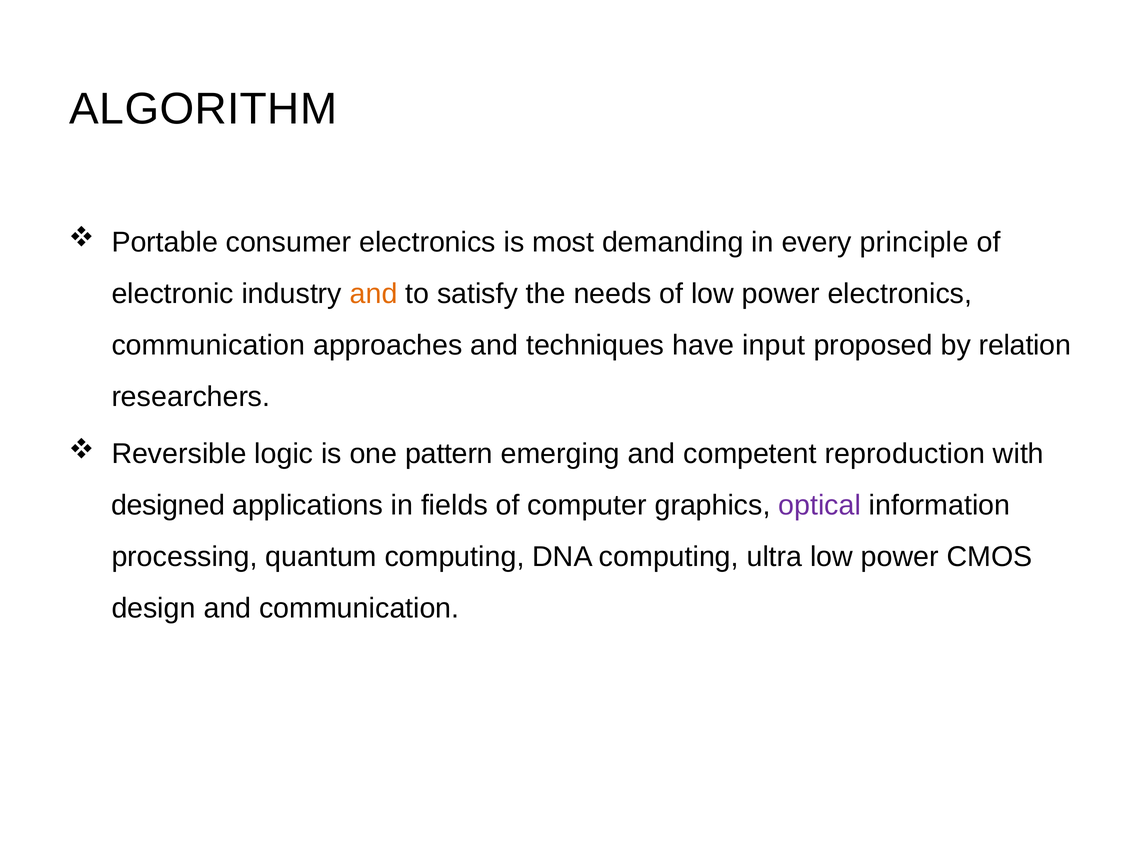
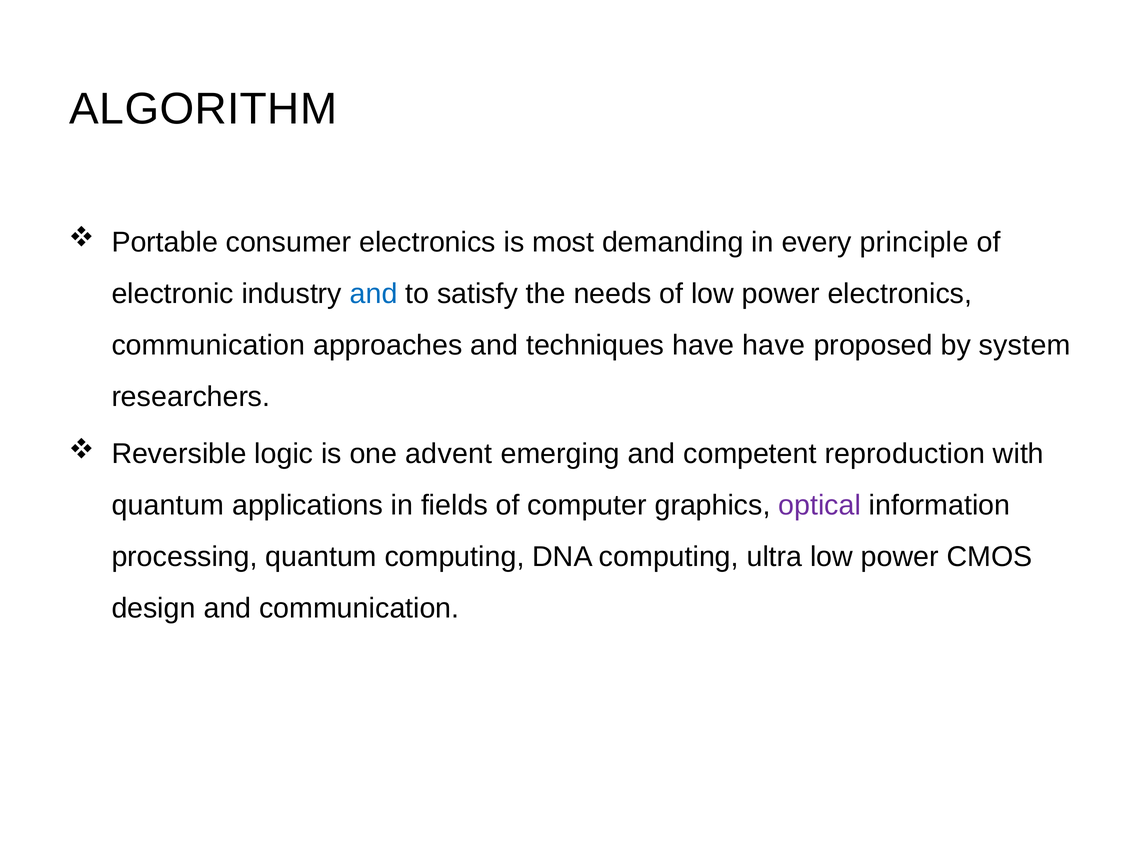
and at (374, 294) colour: orange -> blue
have input: input -> have
relation: relation -> system
pattern: pattern -> advent
designed at (168, 505): designed -> quantum
